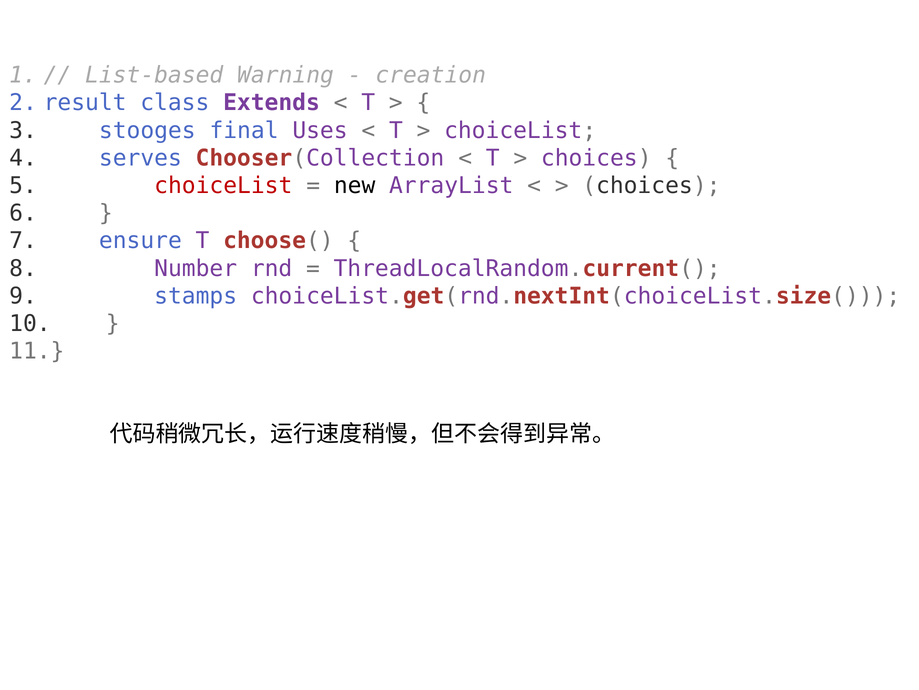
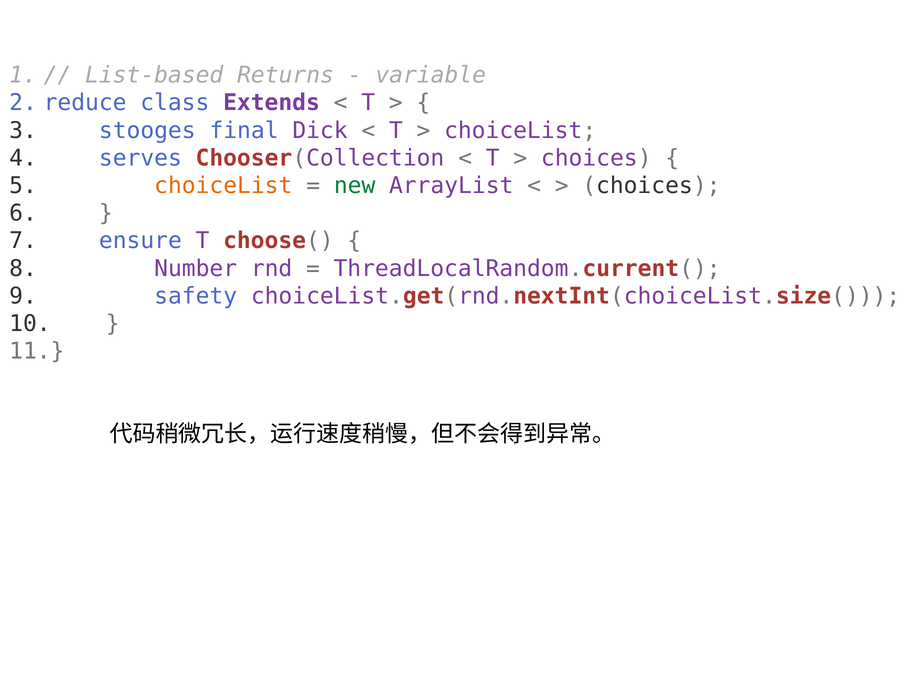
Warning: Warning -> Returns
creation: creation -> variable
result: result -> reduce
Uses: Uses -> Dick
choiceList at (223, 185) colour: red -> orange
new colour: black -> green
stamps: stamps -> safety
